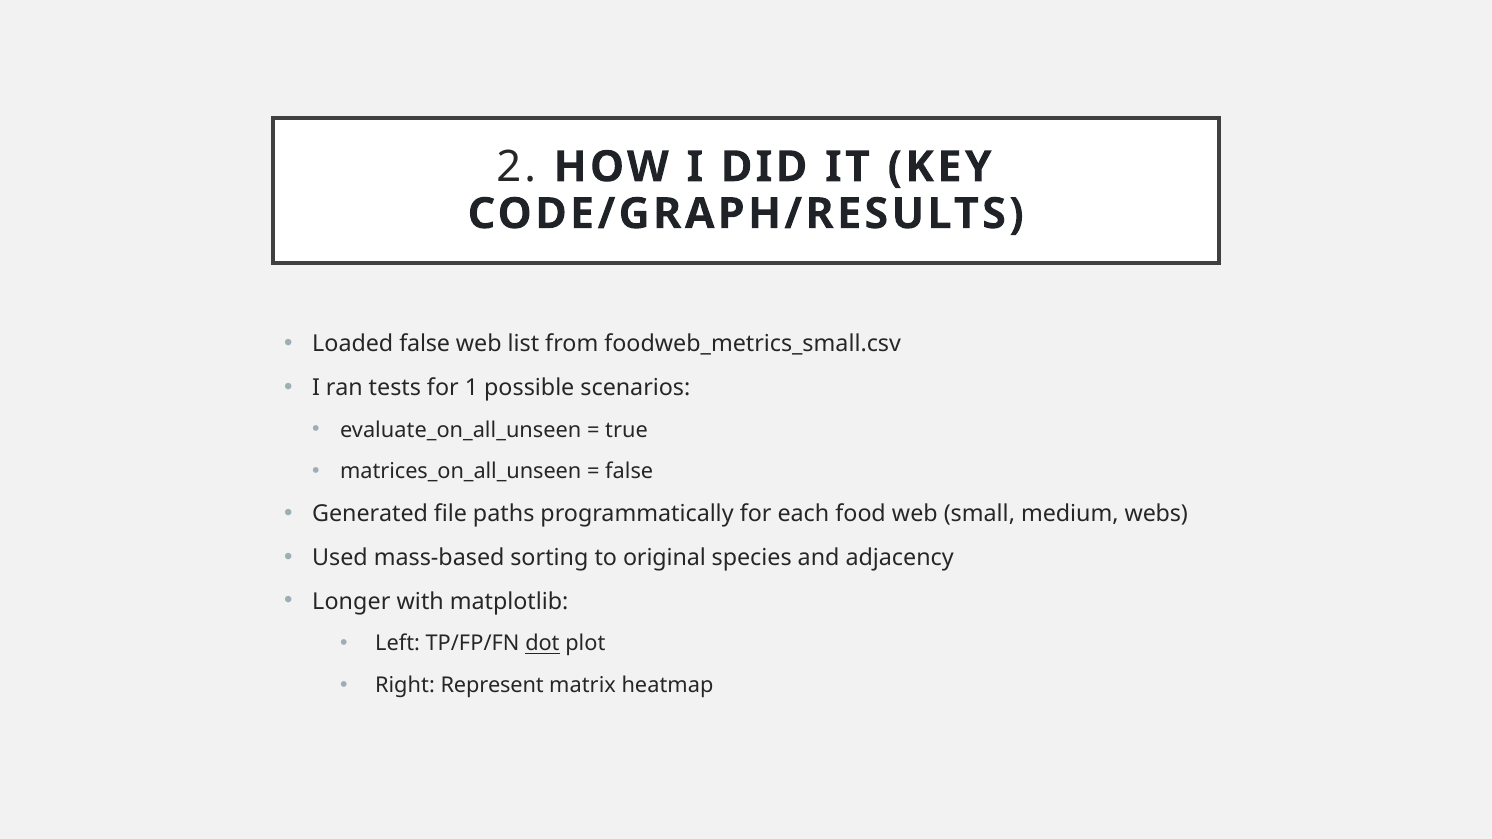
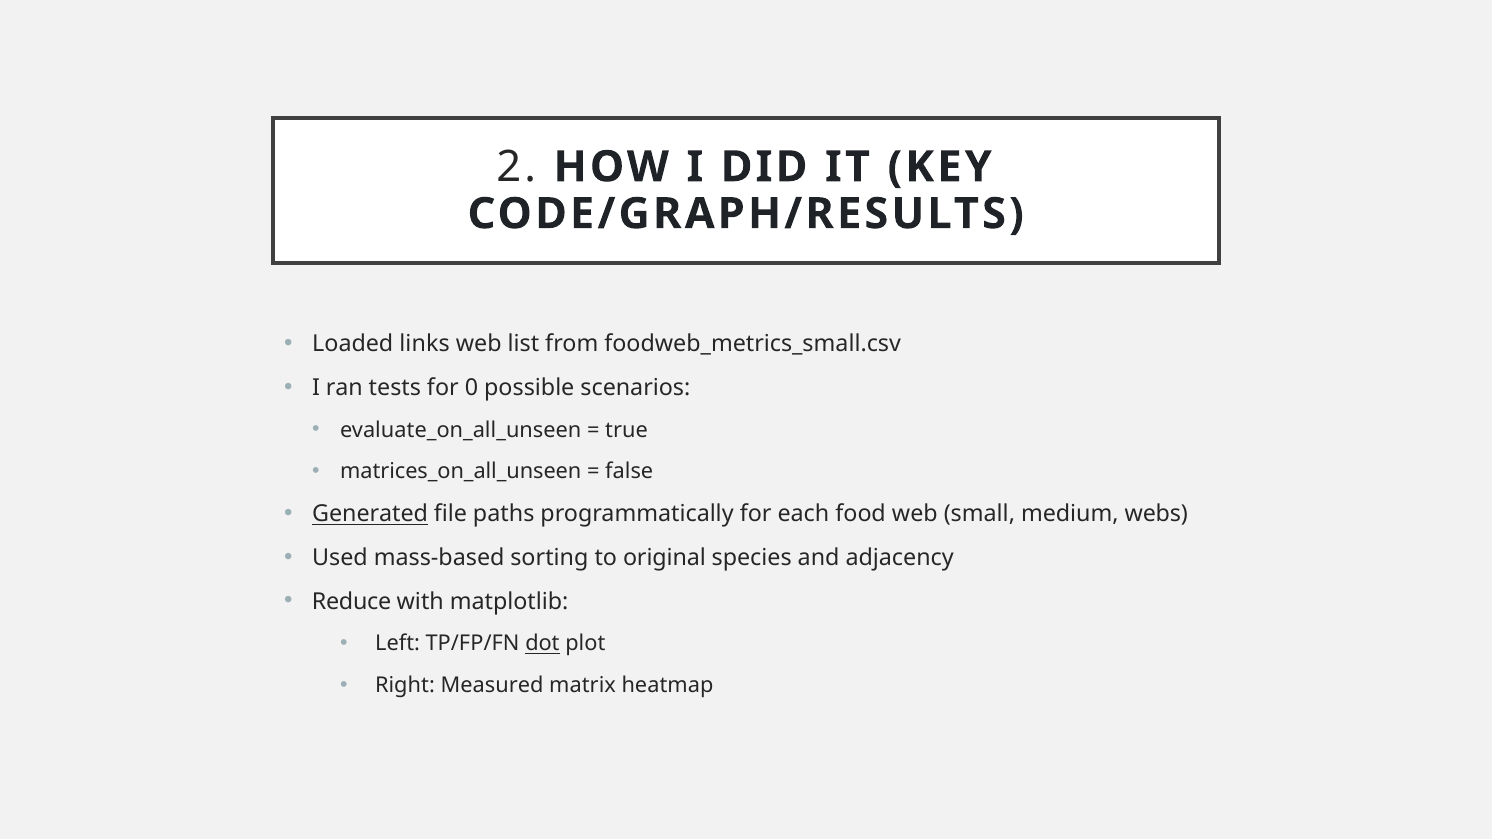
Loaded false: false -> links
1: 1 -> 0
Generated underline: none -> present
Longer: Longer -> Reduce
Represent: Represent -> Measured
